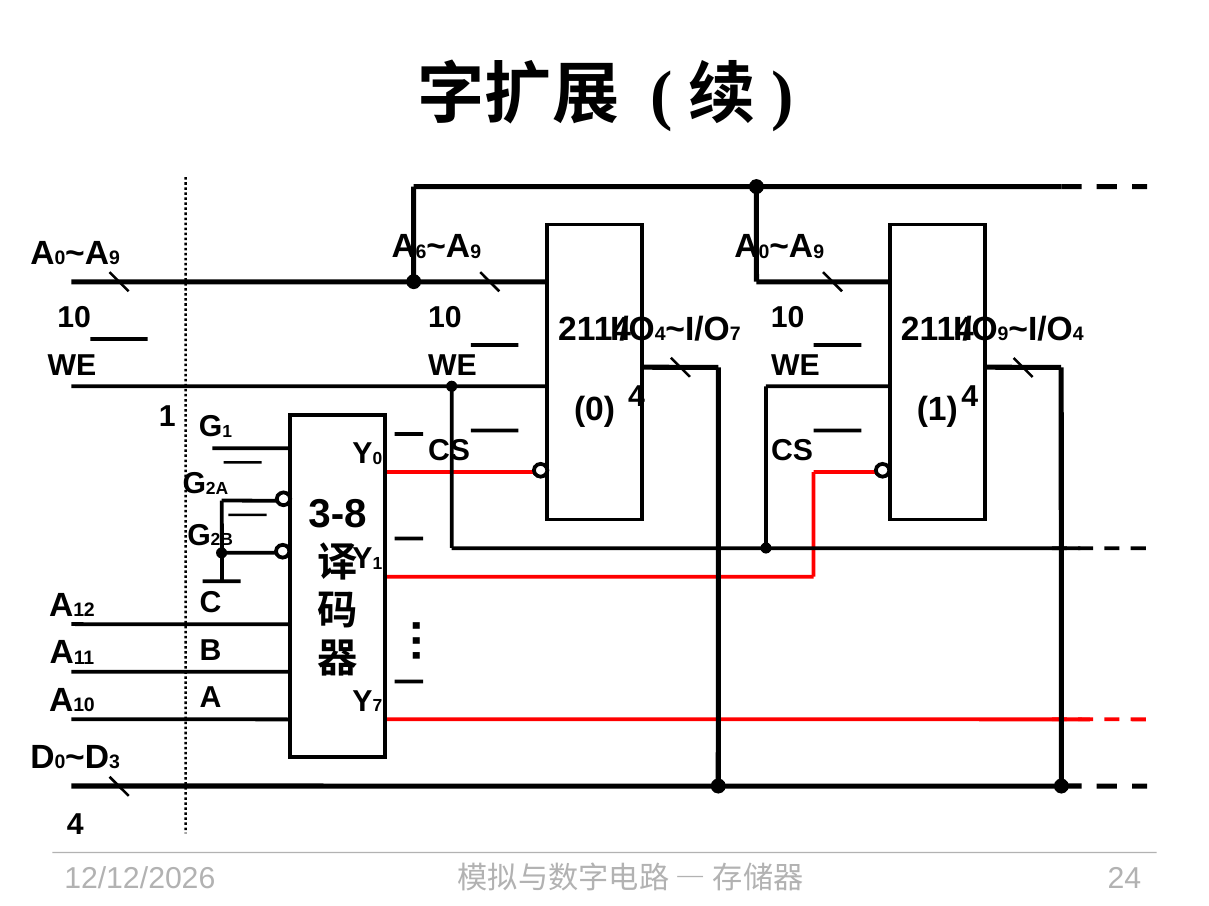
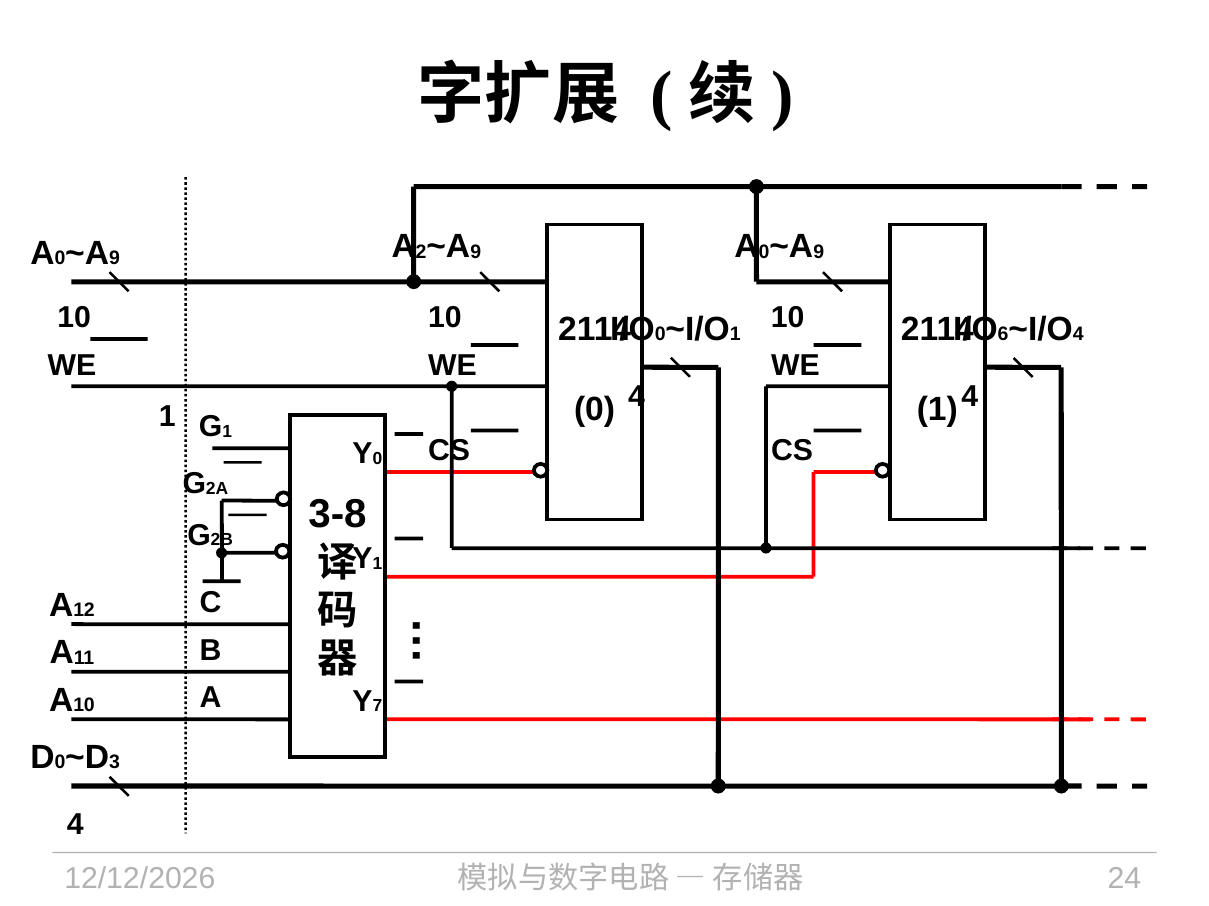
6: 6 -> 2
4 at (660, 335): 4 -> 0
7 at (735, 335): 7 -> 1
9 at (1003, 335): 9 -> 6
